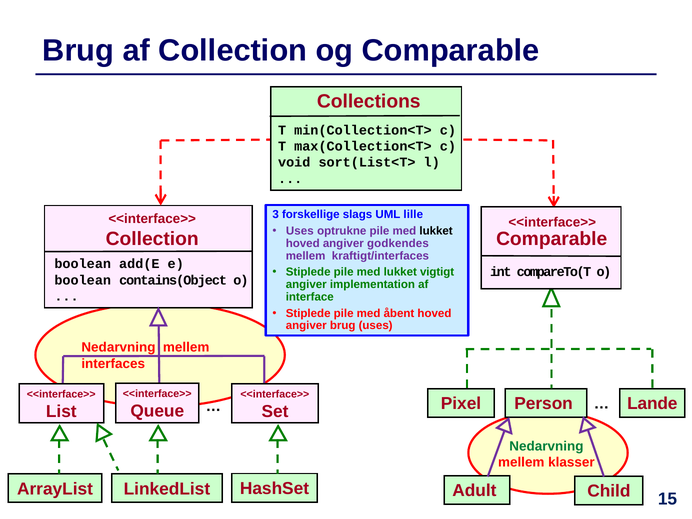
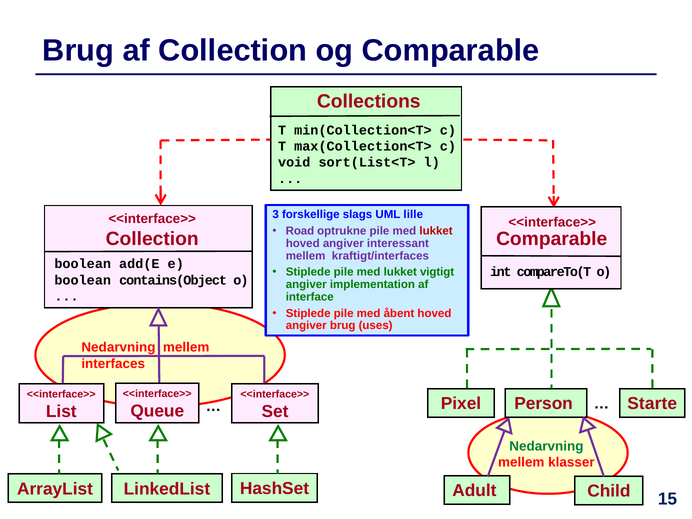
Uses at (300, 231): Uses -> Road
lukket at (436, 231) colour: black -> red
godkendes: godkendes -> interessant
Lande: Lande -> Starte
